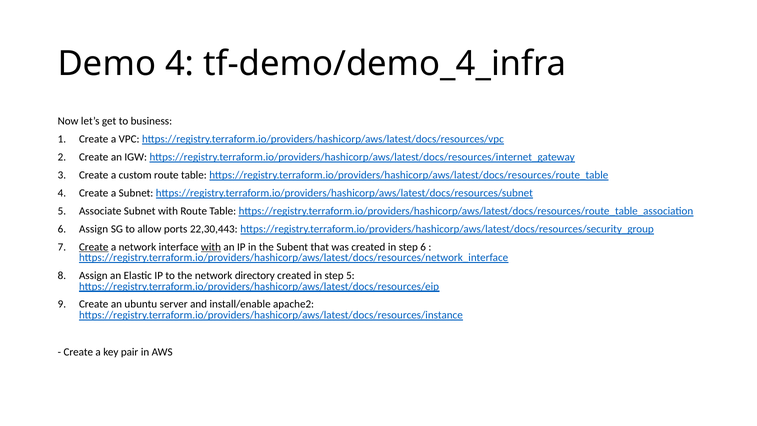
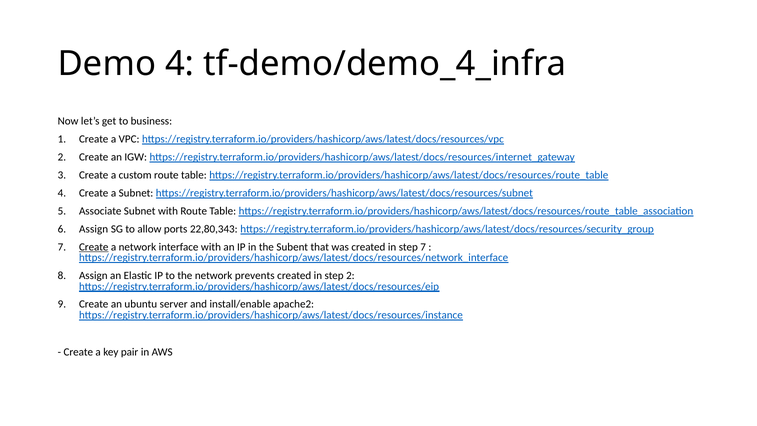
22,30,443: 22,30,443 -> 22,80,343
with at (211, 247) underline: present -> none
step 6: 6 -> 7
directory: directory -> prevents
step 5: 5 -> 2
